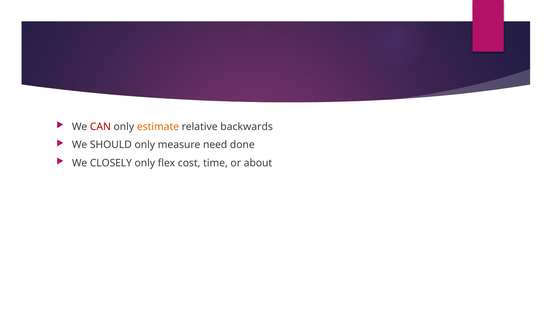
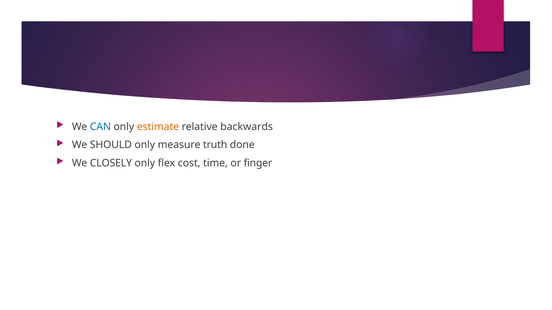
CAN colour: red -> blue
need: need -> truth
about: about -> finger
